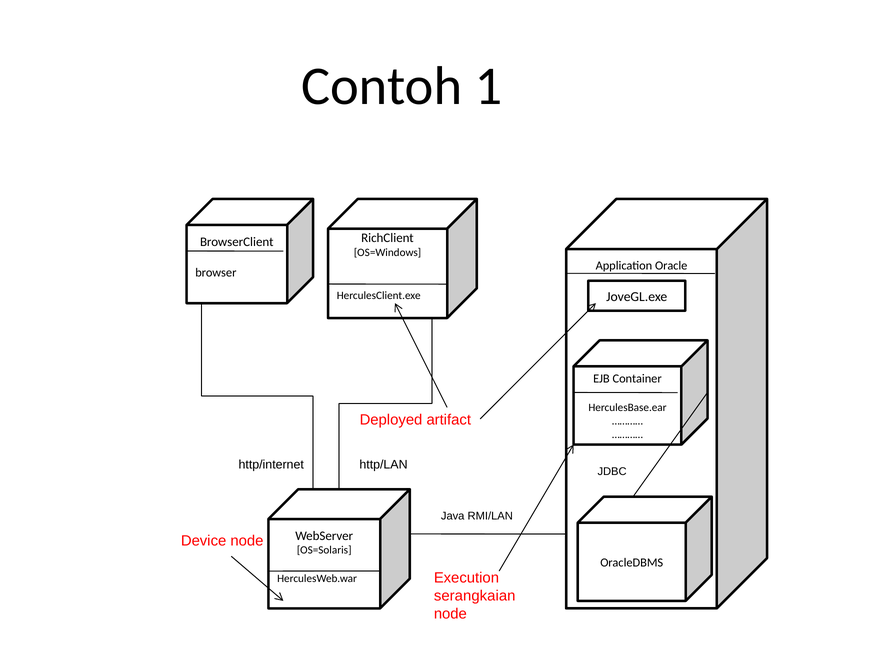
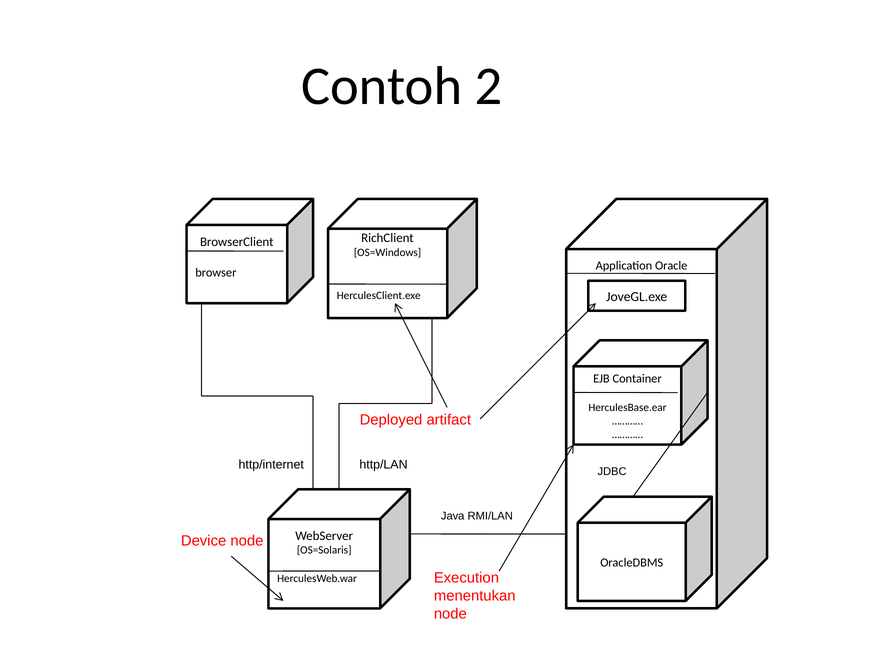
1: 1 -> 2
serangkaian: serangkaian -> menentukan
